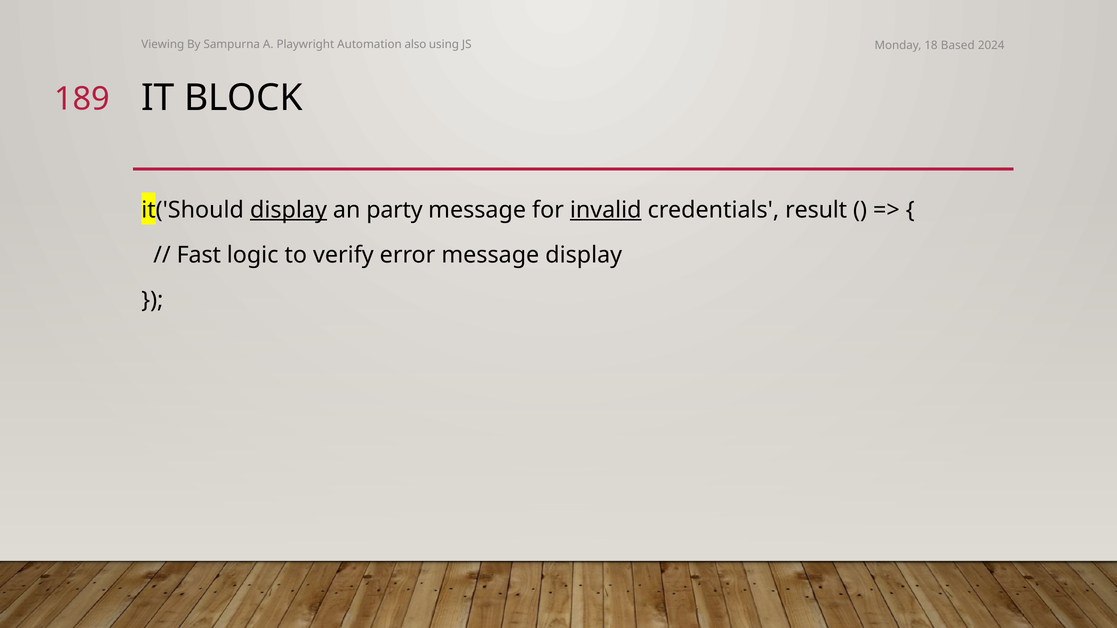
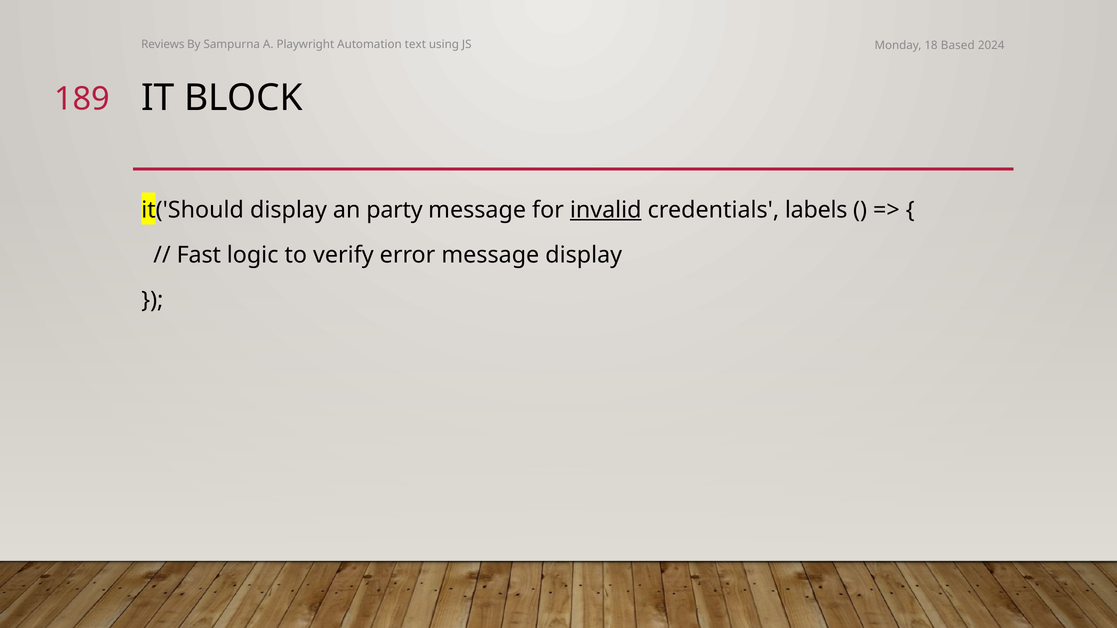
Viewing: Viewing -> Reviews
also: also -> text
display at (289, 210) underline: present -> none
result: result -> labels
